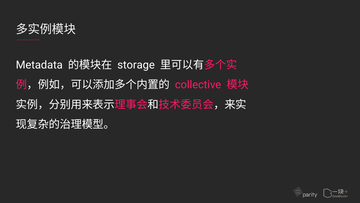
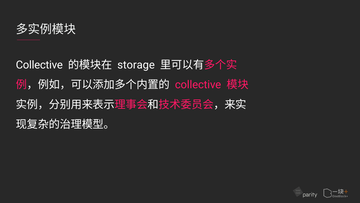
Metadata at (39, 65): Metadata -> Collective
